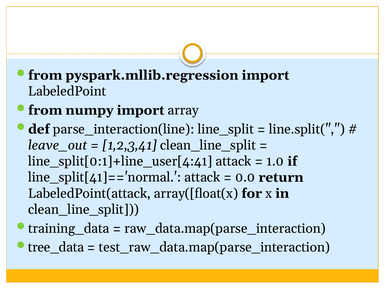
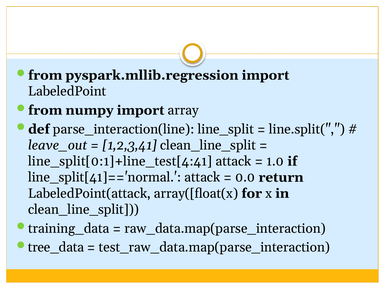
line_split[0:1]+line_user[4:41: line_split[0:1]+line_user[4:41 -> line_split[0:1]+line_test[4:41
